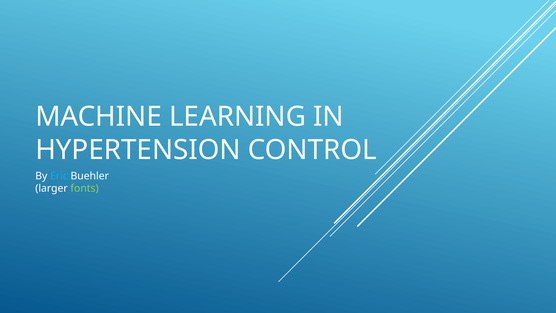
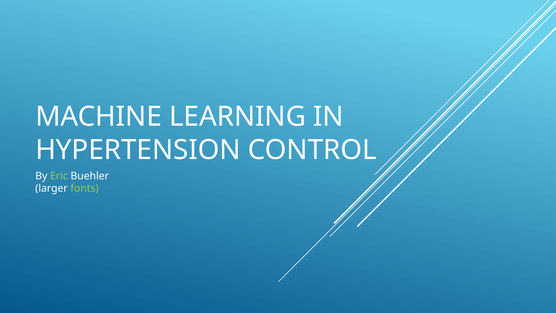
Eric colour: light blue -> light green
